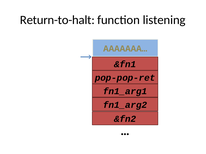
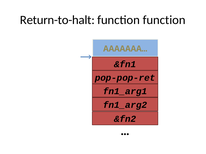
function listening: listening -> function
